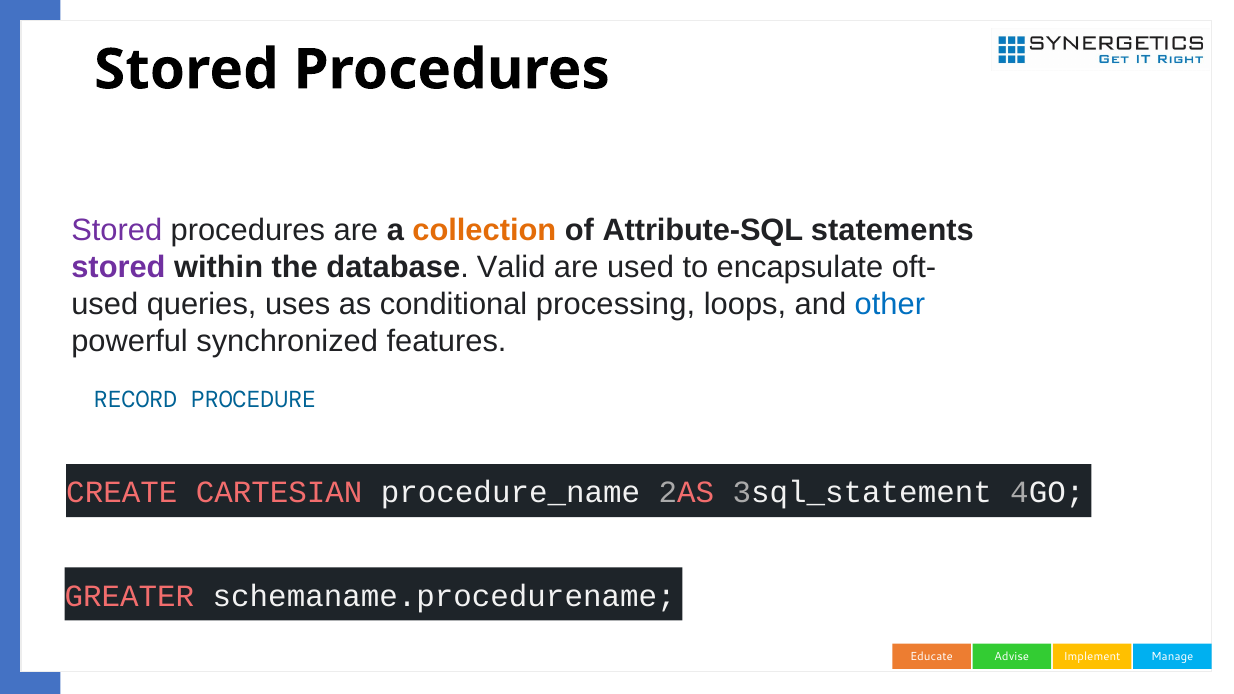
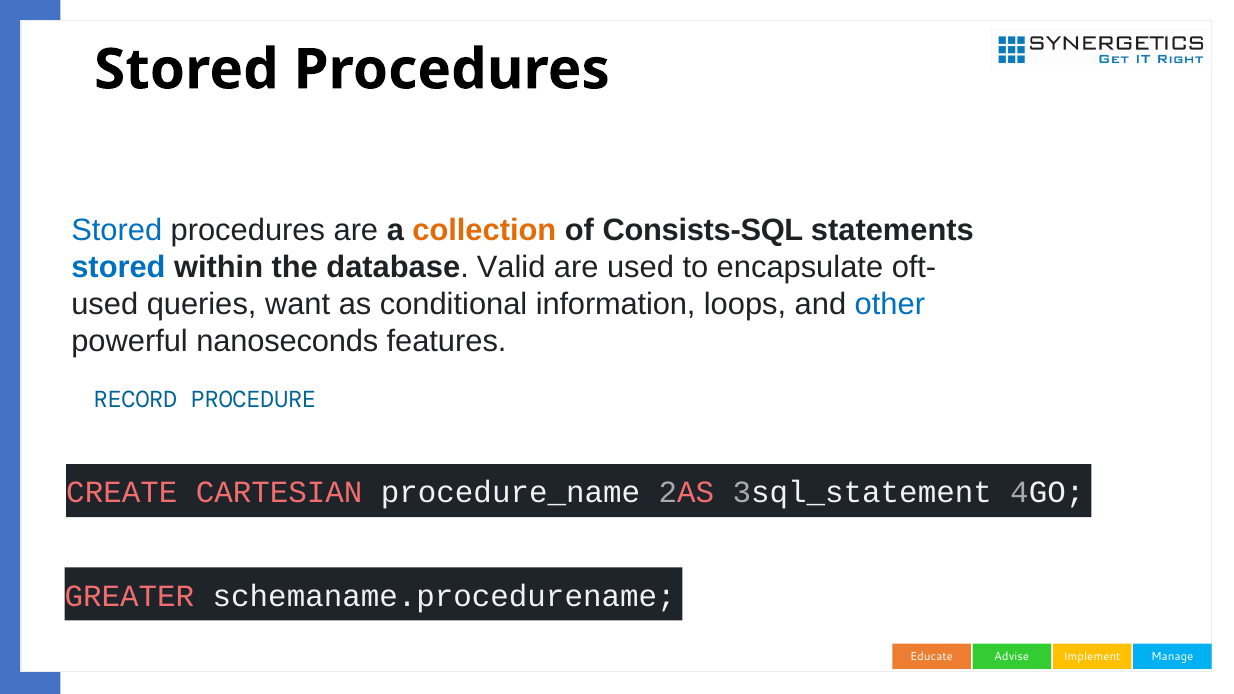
Stored at (117, 230) colour: purple -> blue
Attribute-SQL: Attribute-SQL -> Consists-SQL
stored at (118, 267) colour: purple -> blue
uses: uses -> want
processing: processing -> information
synchronized: synchronized -> nanoseconds
